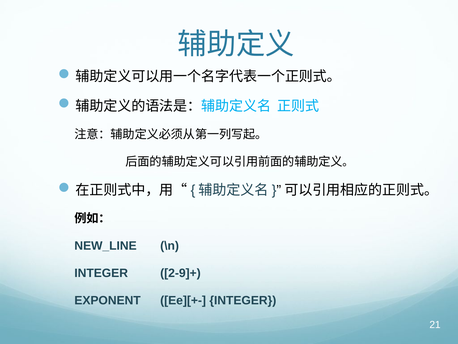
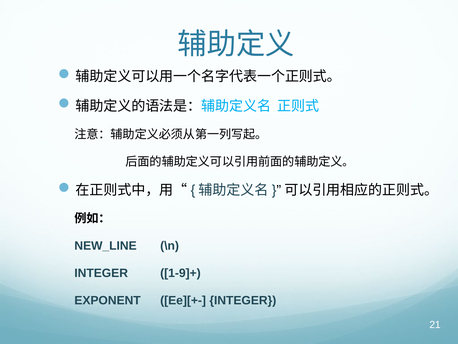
2-9]+: 2-9]+ -> 1-9]+
